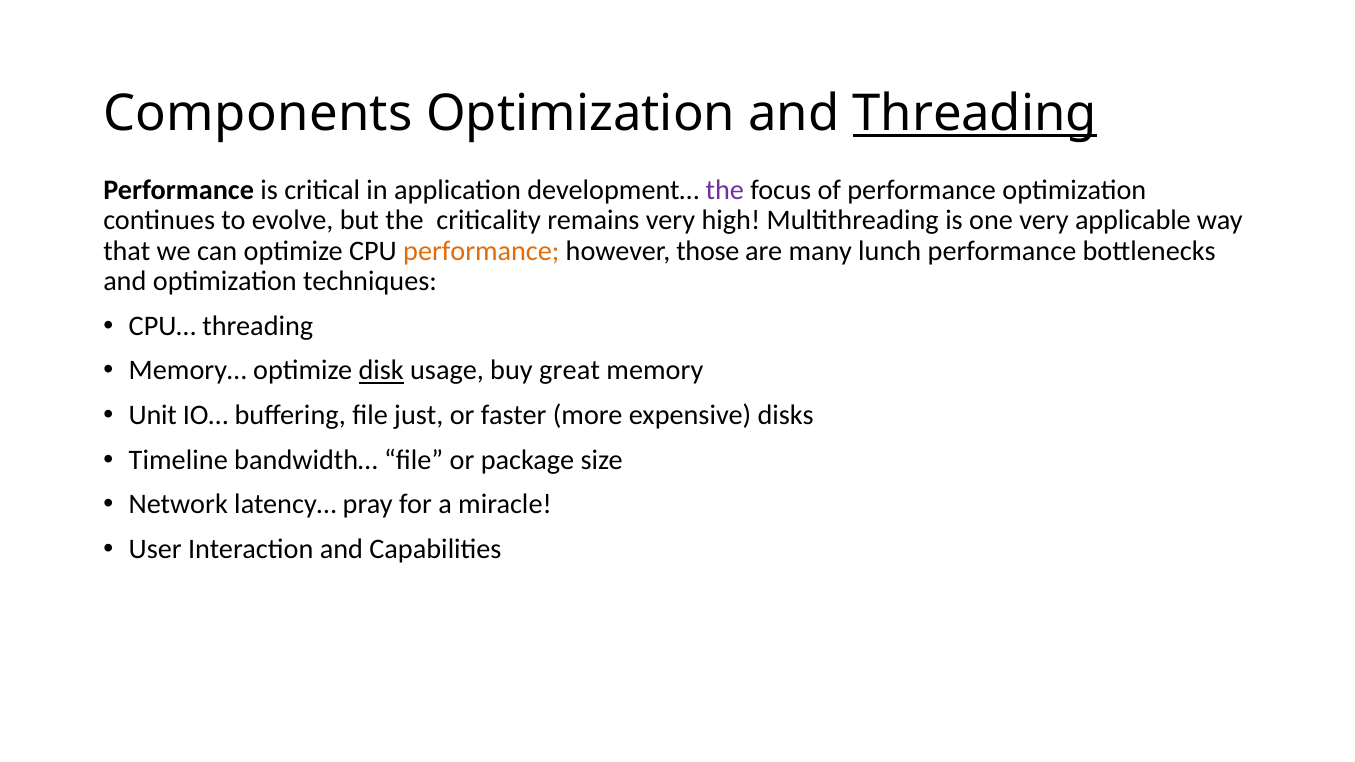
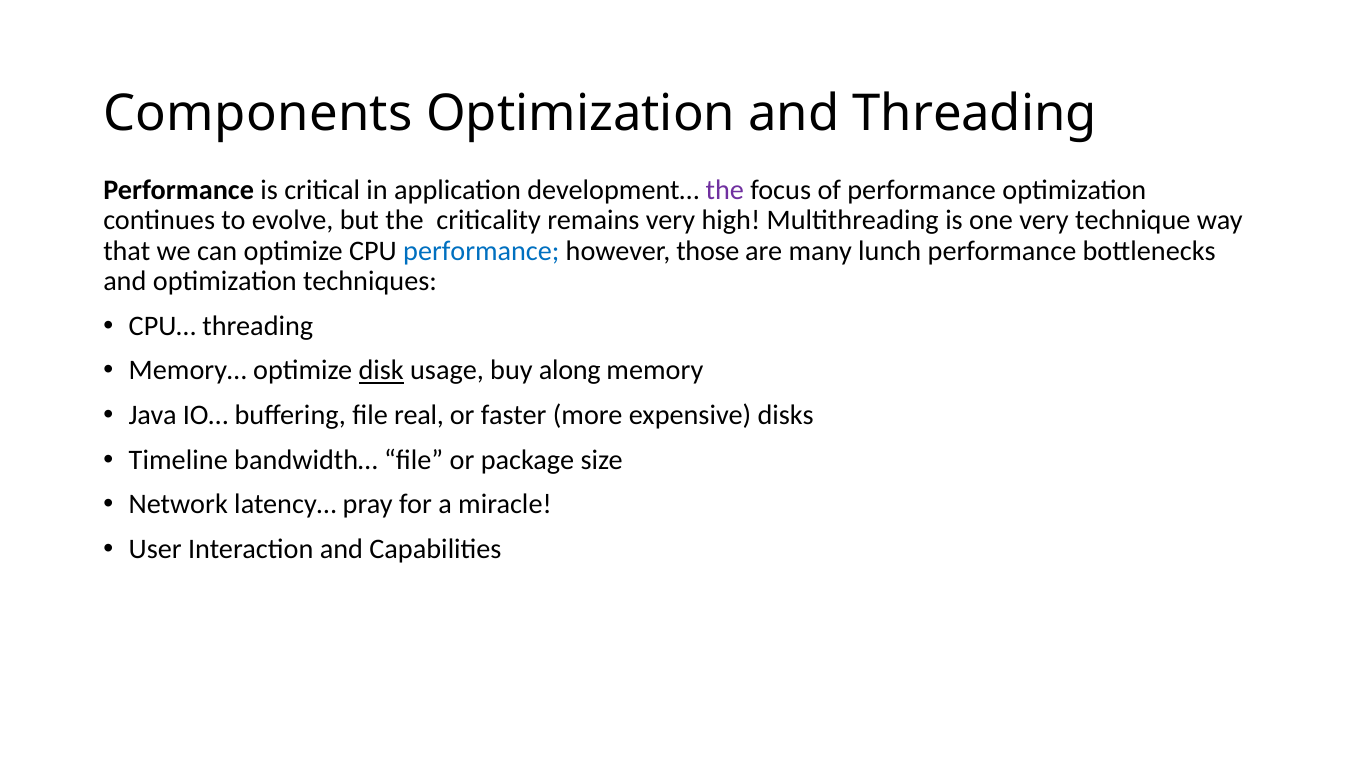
Threading at (975, 114) underline: present -> none
applicable: applicable -> technique
performance at (481, 251) colour: orange -> blue
great: great -> along
Unit: Unit -> Java
just: just -> real
